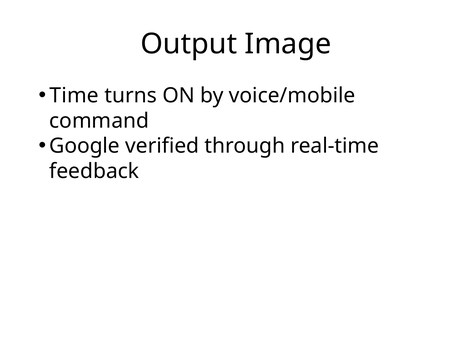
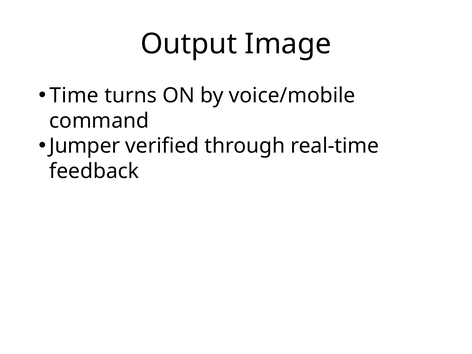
Google: Google -> Jumper
